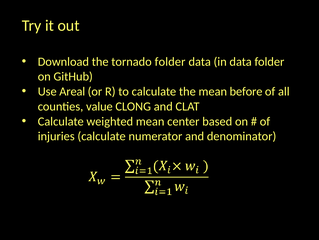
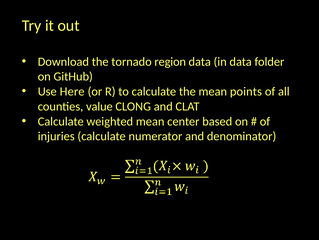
tornado folder: folder -> region
Areal: Areal -> Here
before: before -> points
